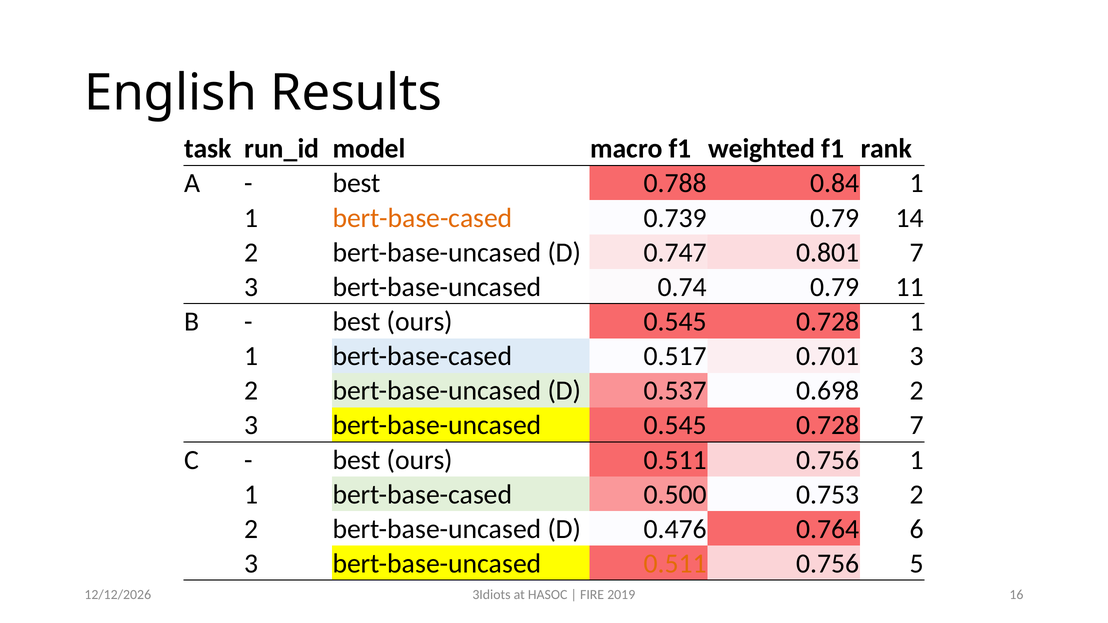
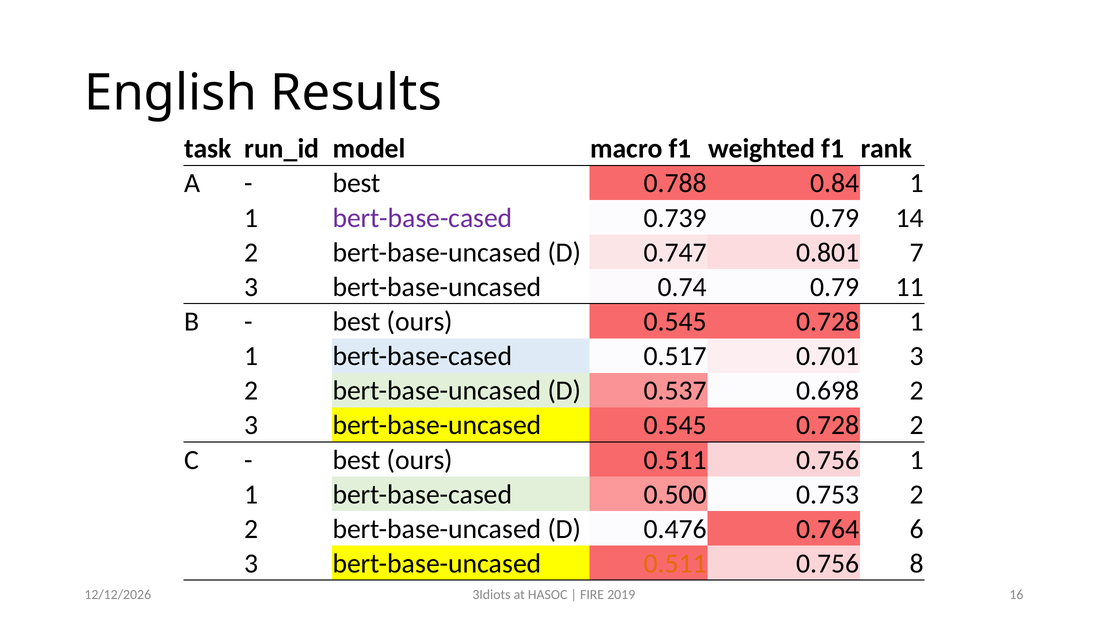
bert-base-cased at (422, 218) colour: orange -> purple
0.728 7: 7 -> 2
5: 5 -> 8
